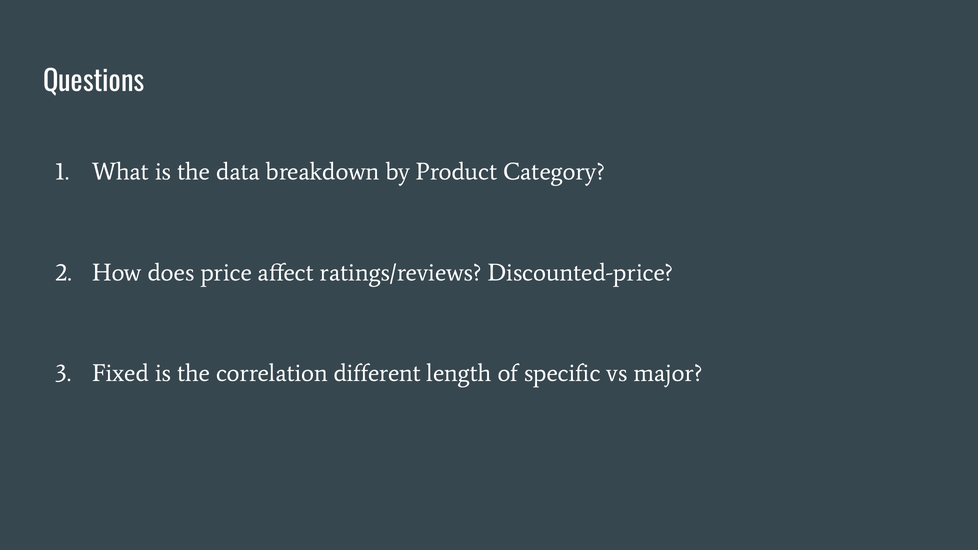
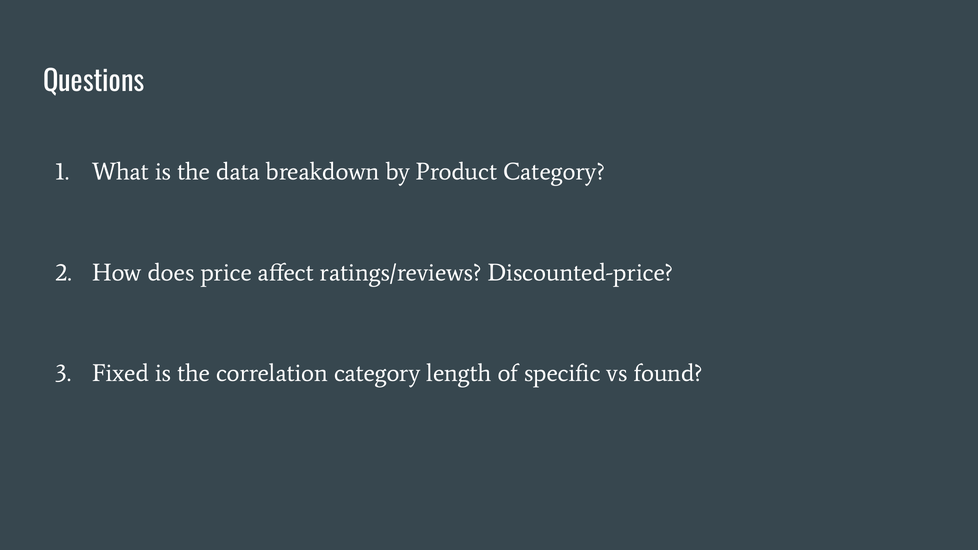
correlation different: different -> category
major: major -> found
